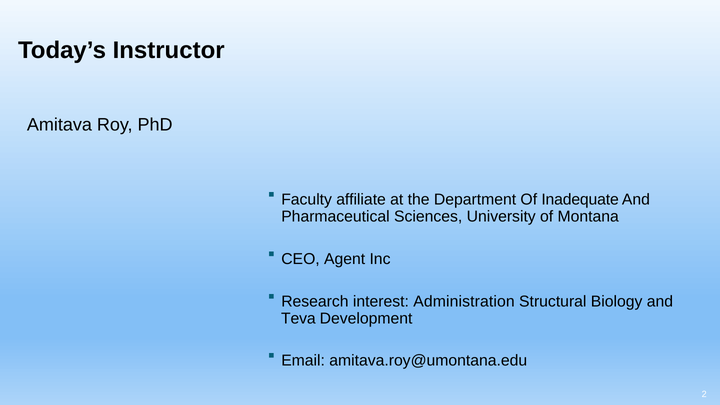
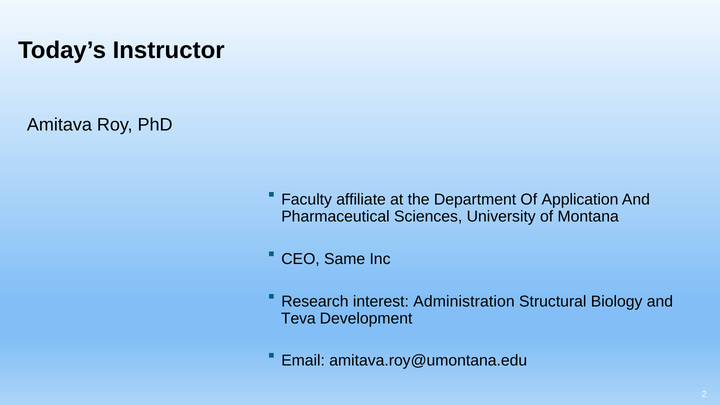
Inadequate: Inadequate -> Application
Agent: Agent -> Same
